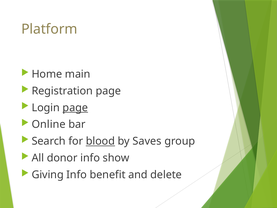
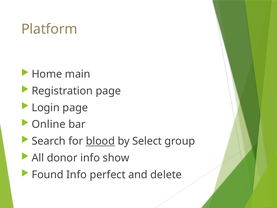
page at (75, 108) underline: present -> none
Saves: Saves -> Select
Giving: Giving -> Found
benefit: benefit -> perfect
